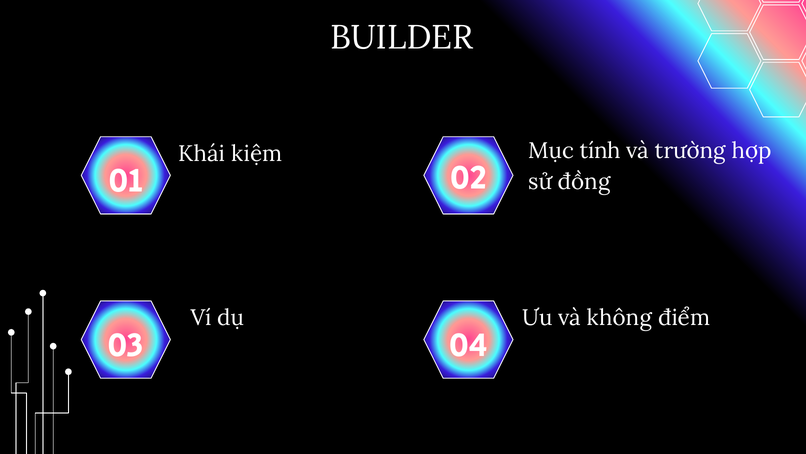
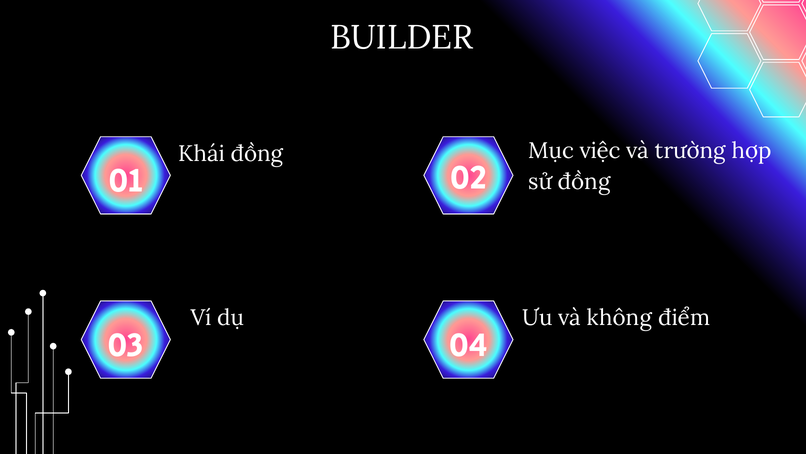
Khái kiệm: kiệm -> đồng
tính: tính -> việc
